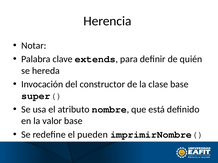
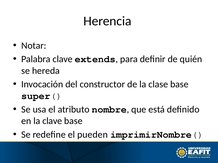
la valor: valor -> clave
